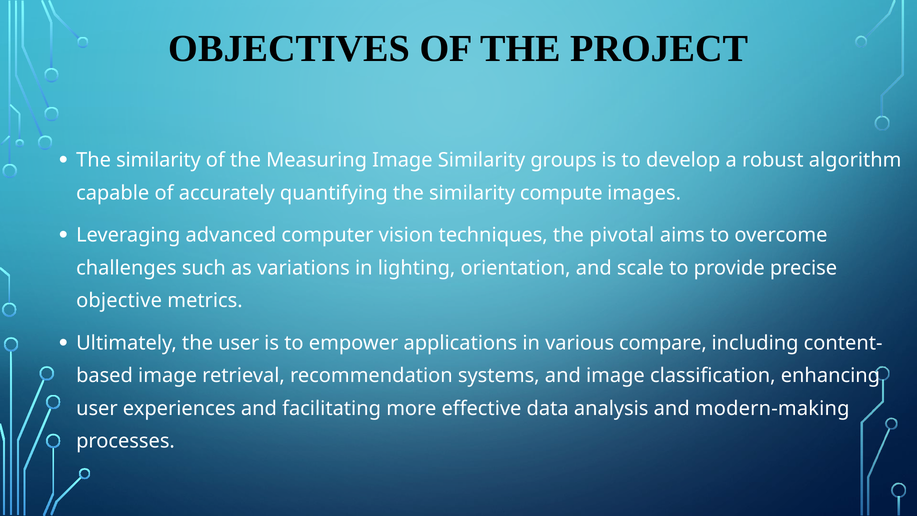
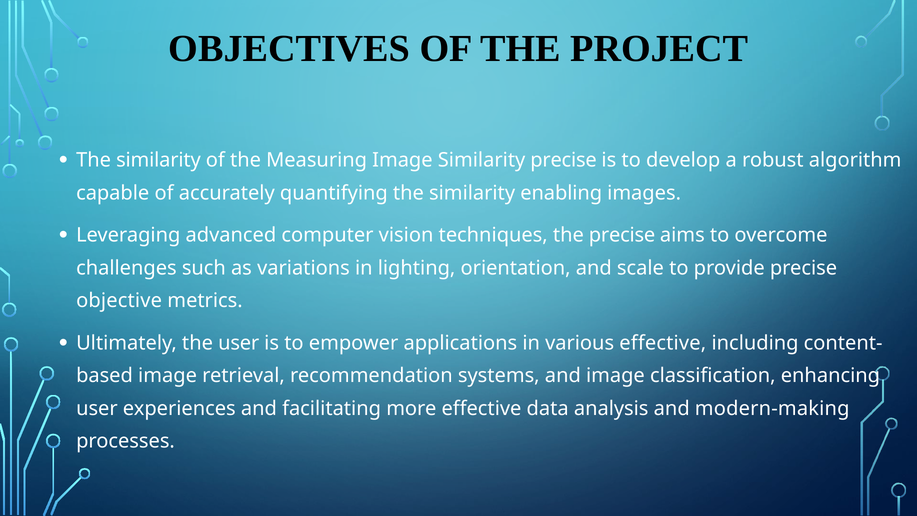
Similarity groups: groups -> precise
compute: compute -> enabling
the pivotal: pivotal -> precise
various compare: compare -> effective
